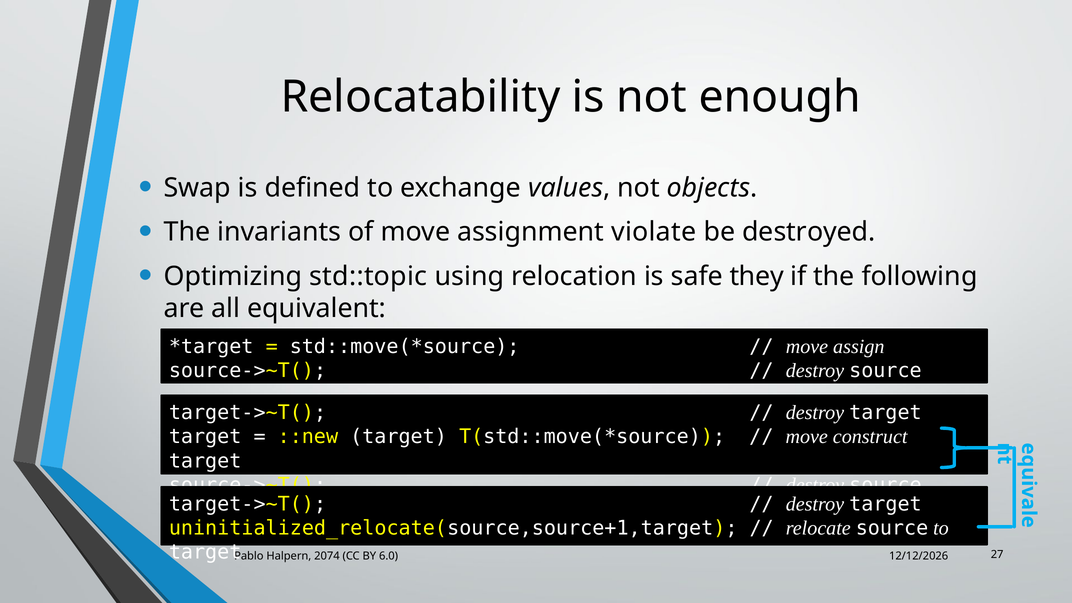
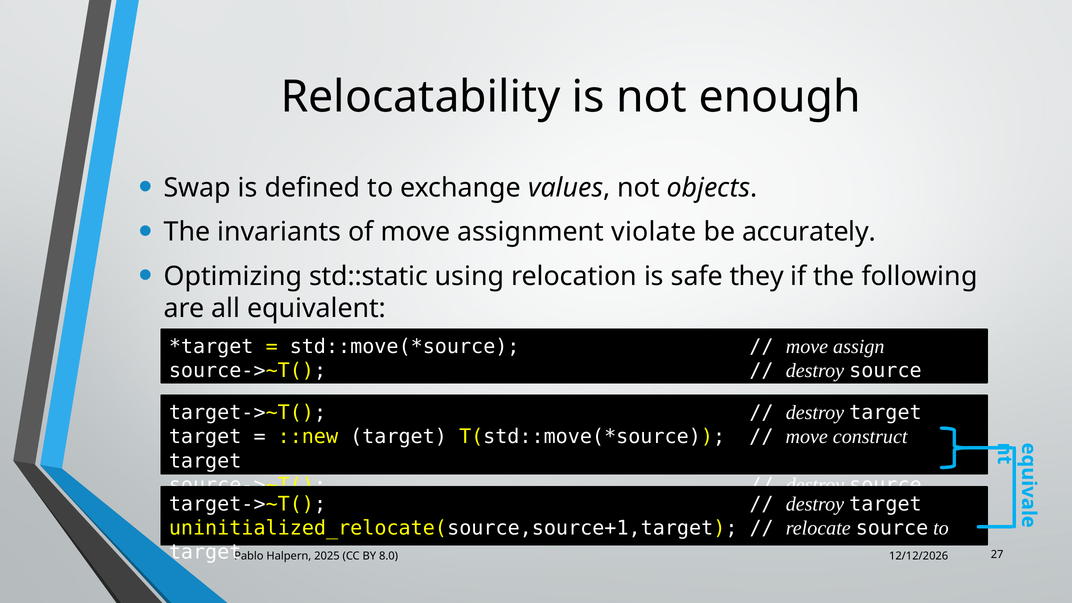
destroyed: destroyed -> accurately
std::topic: std::topic -> std::static
2074: 2074 -> 2025
6.0: 6.0 -> 8.0
